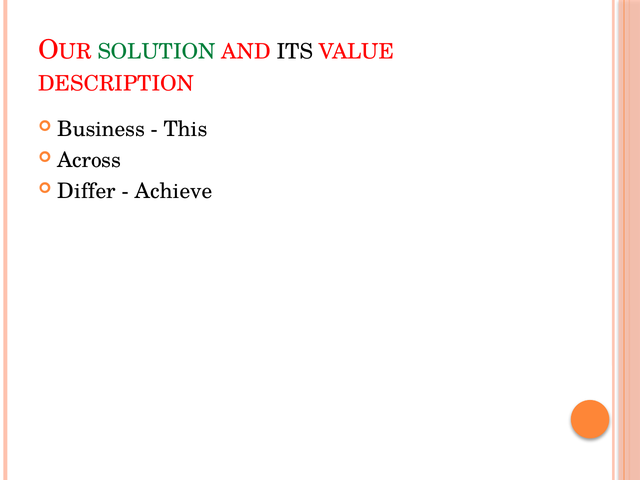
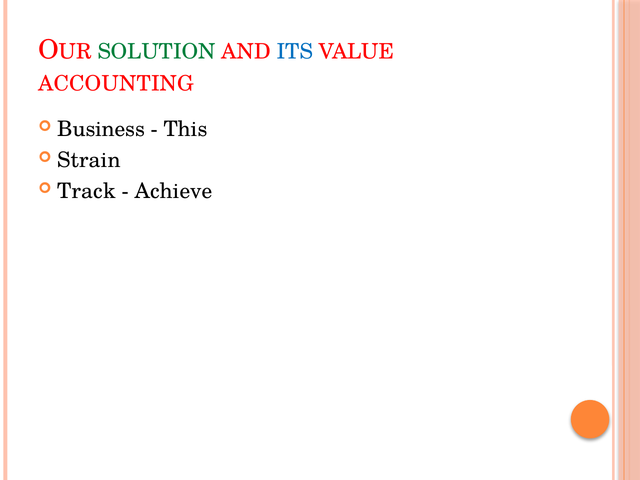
ITS colour: black -> blue
DESCRIPTION: DESCRIPTION -> ACCOUNTING
Across: Across -> Strain
Differ: Differ -> Track
